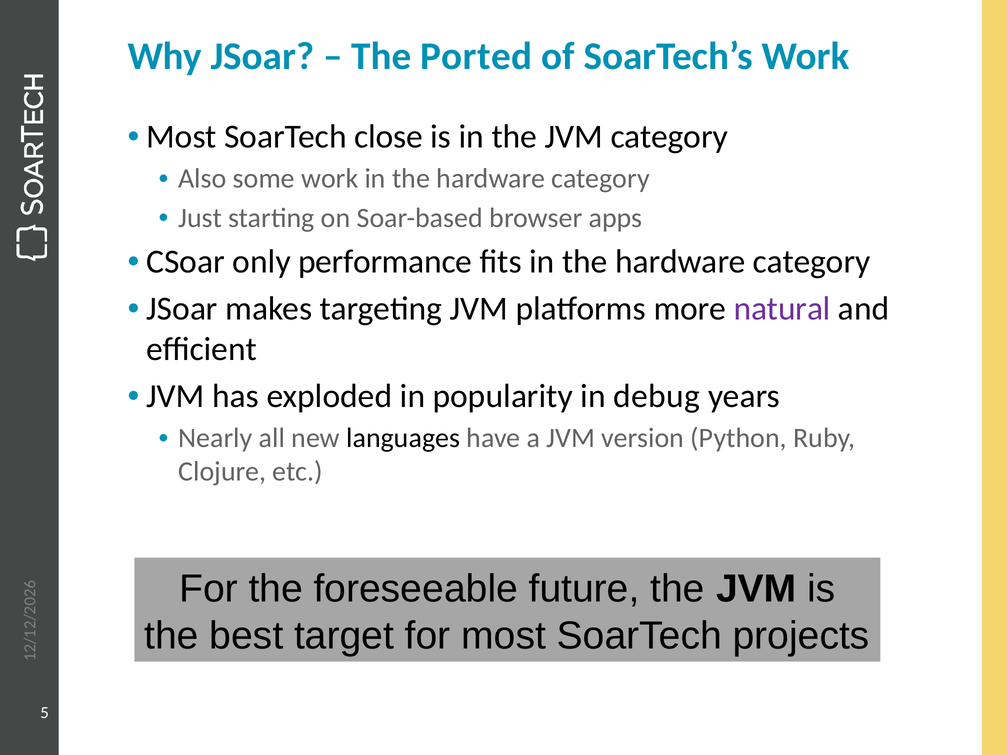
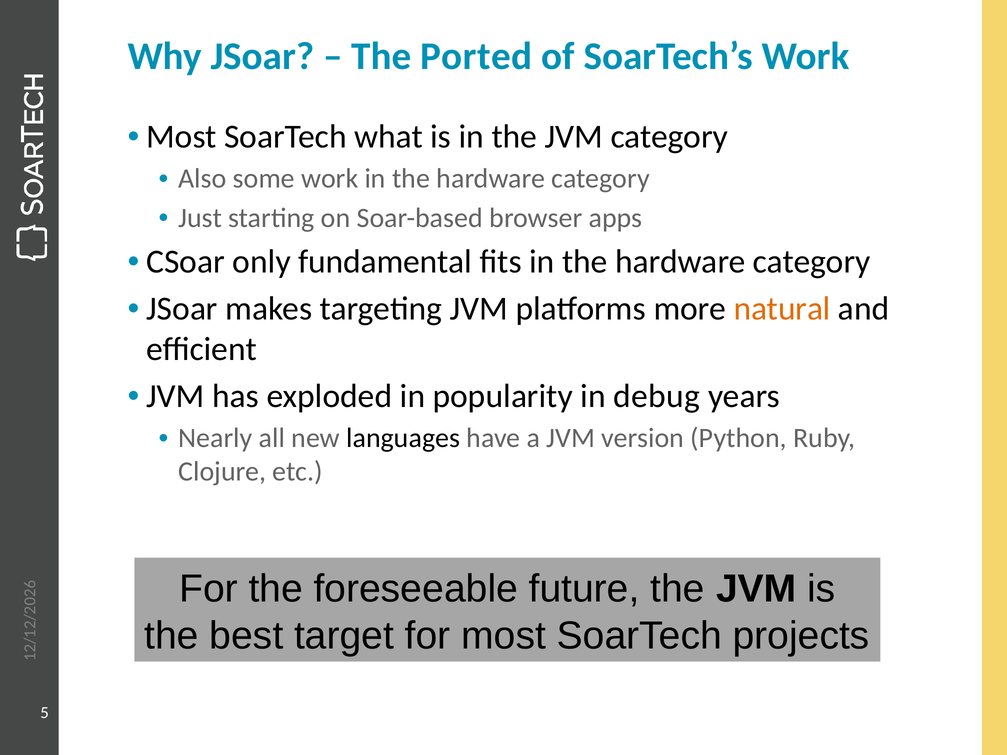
close: close -> what
performance: performance -> fundamental
natural colour: purple -> orange
